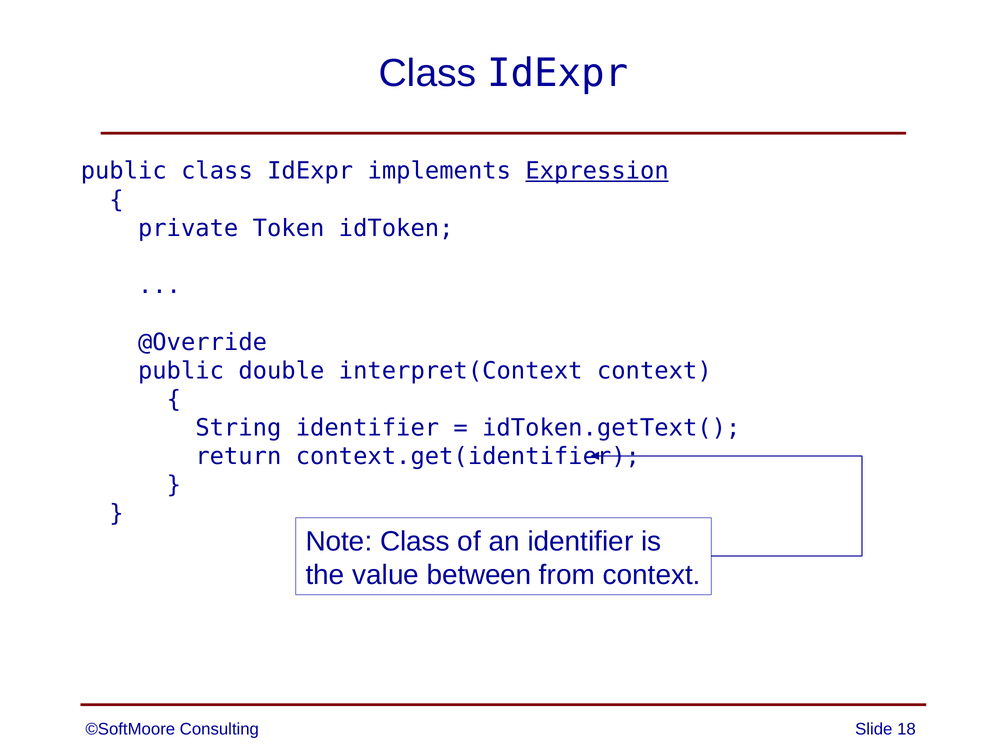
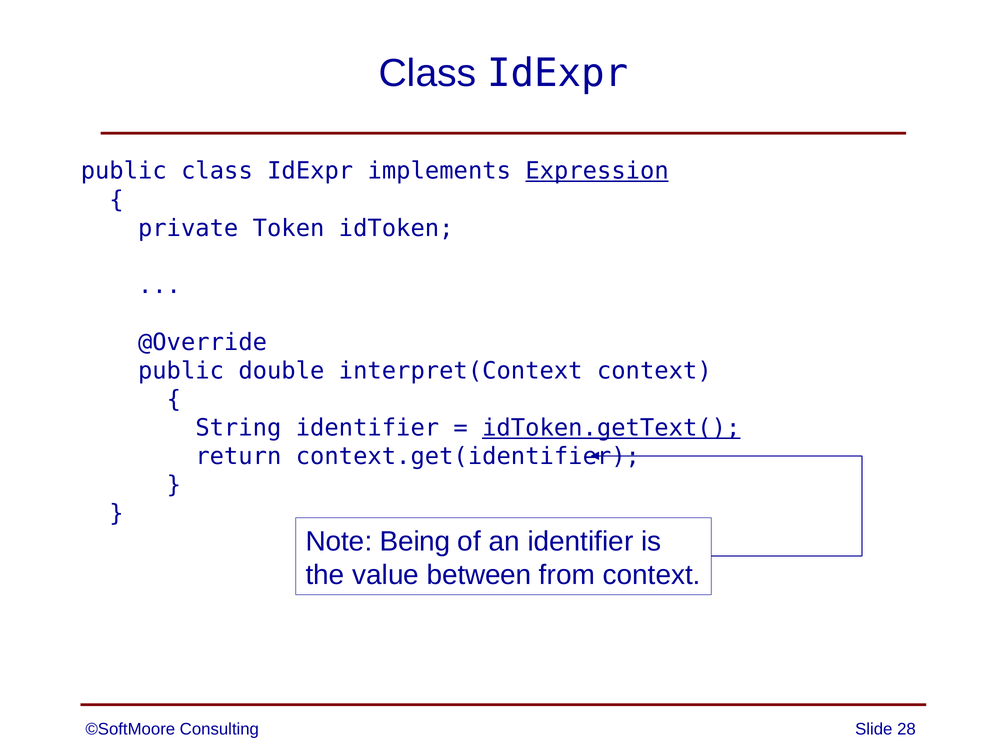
idToken.getText( underline: none -> present
Note Class: Class -> Being
18: 18 -> 28
